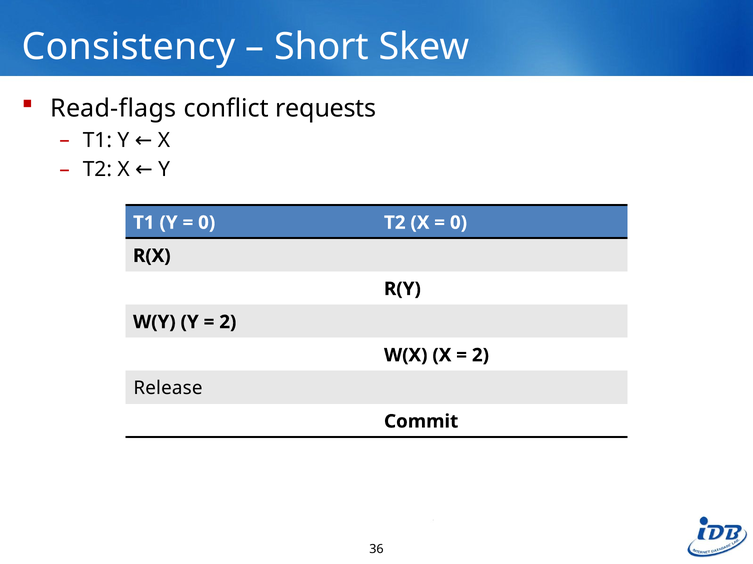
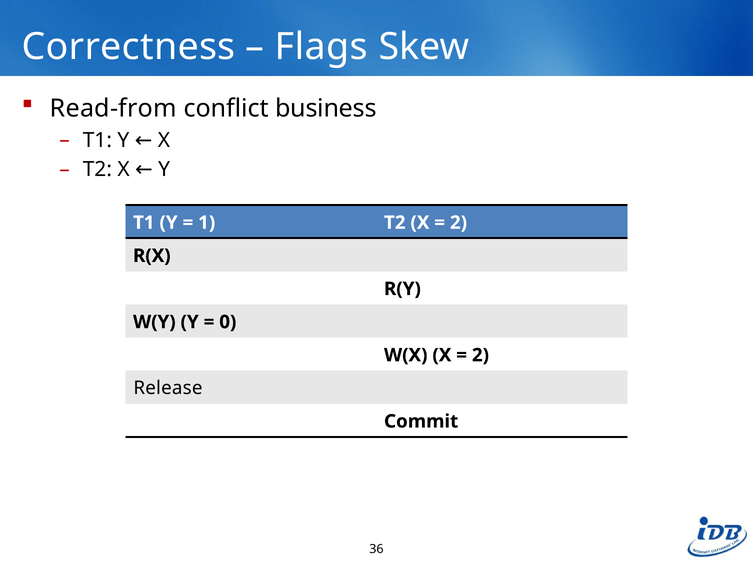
Consistency: Consistency -> Correctness
Short: Short -> Flags
Read-flags: Read-flags -> Read-from
requests: requests -> business
0 at (207, 223): 0 -> 1
0 at (459, 223): 0 -> 2
2 at (228, 322): 2 -> 0
